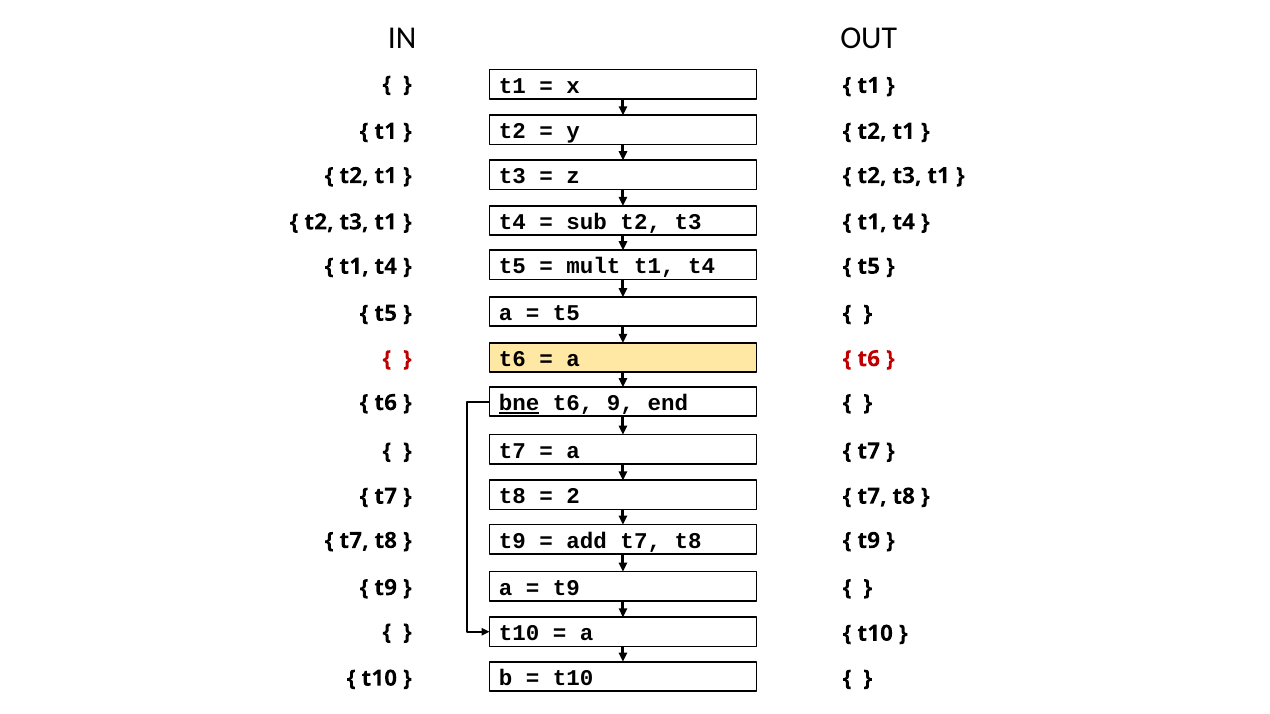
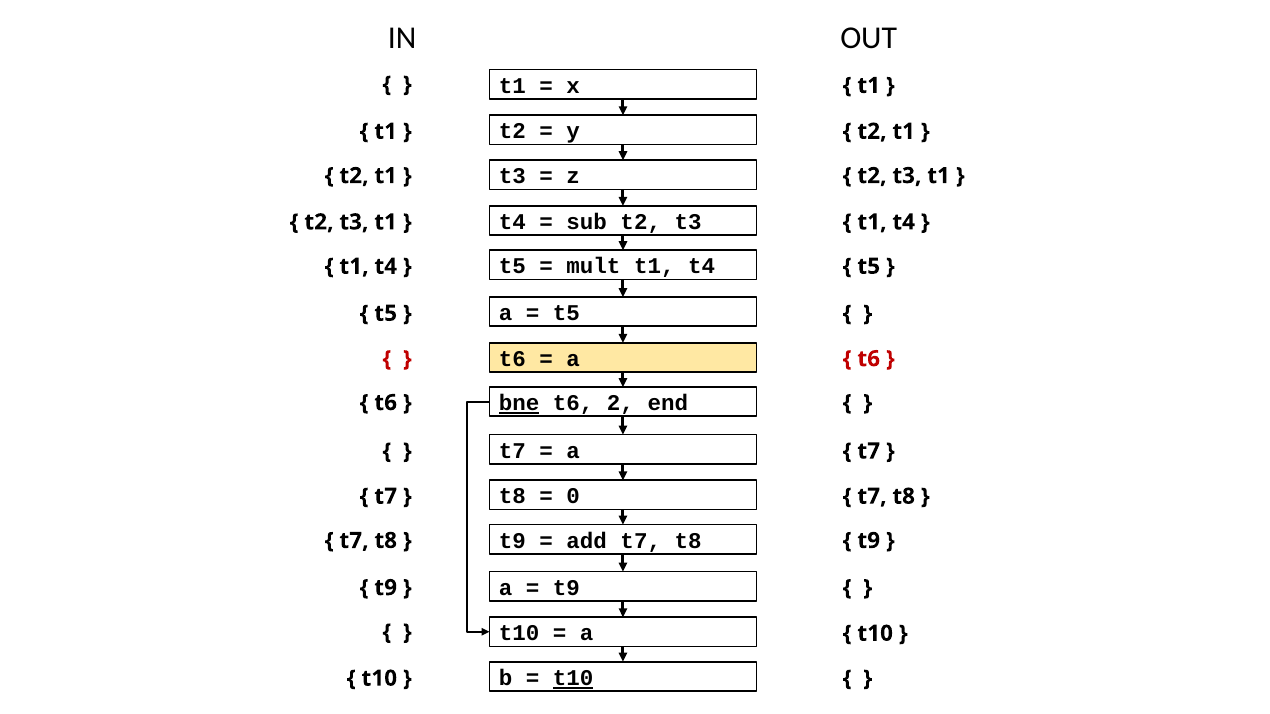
9: 9 -> 2
2: 2 -> 0
t10 at (573, 679) underline: none -> present
